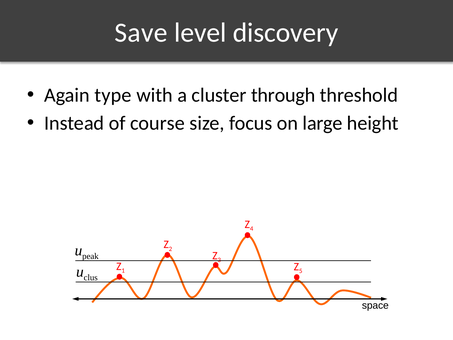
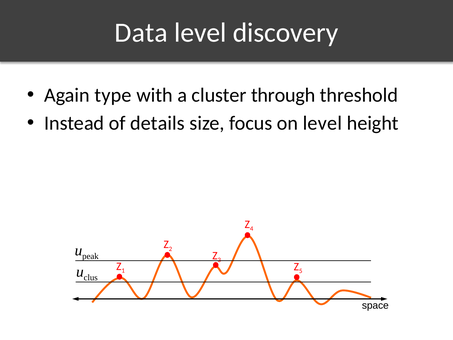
Save: Save -> Data
course: course -> details
on large: large -> level
